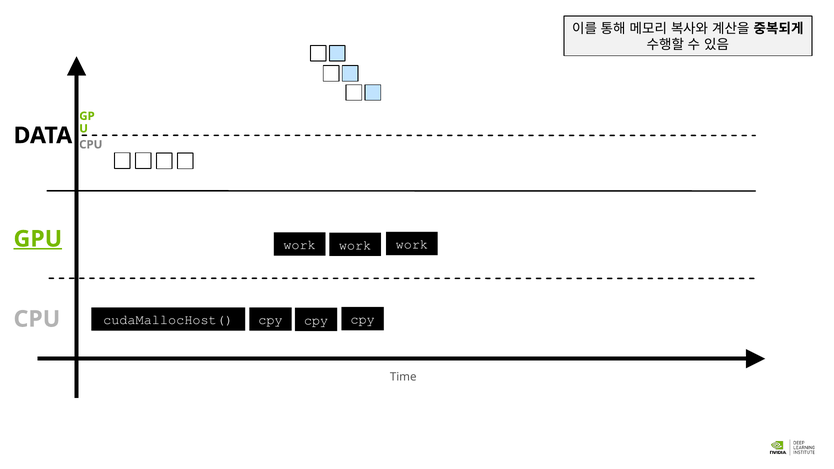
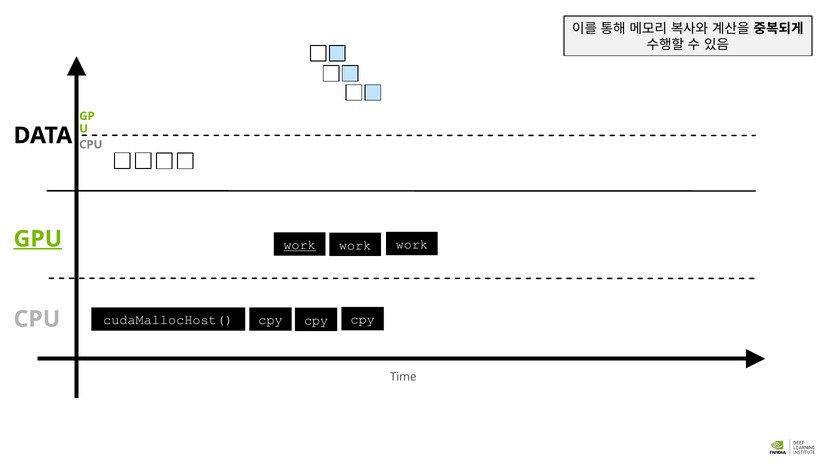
work at (300, 245) underline: none -> present
